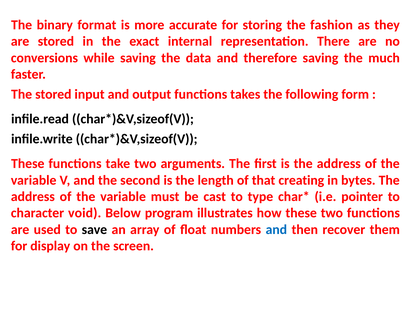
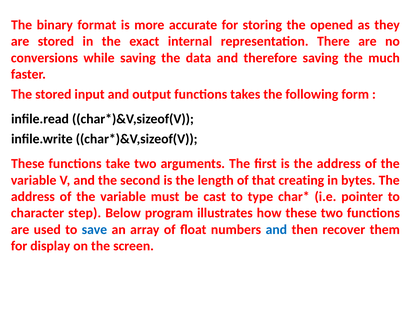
fashion: fashion -> opened
void: void -> step
save colour: black -> blue
